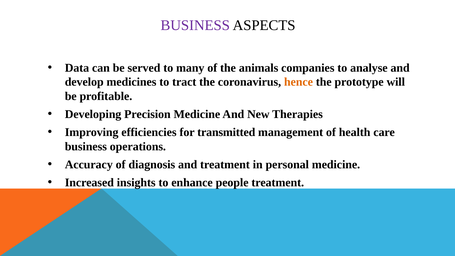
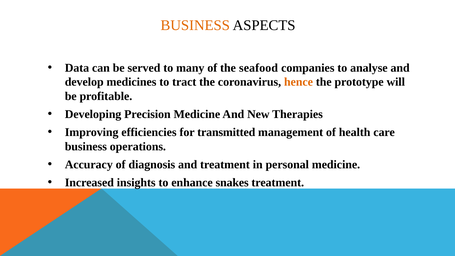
BUSINESS at (195, 25) colour: purple -> orange
animals: animals -> seafood
people: people -> snakes
